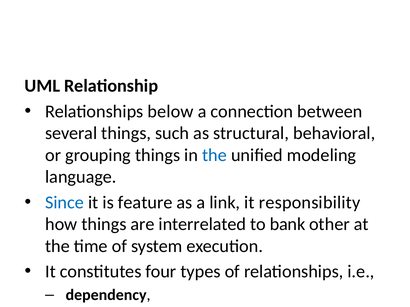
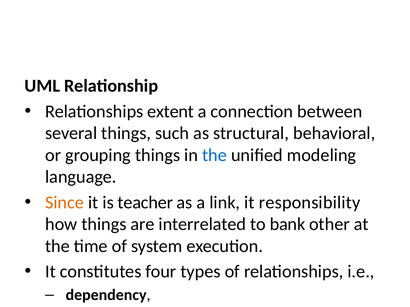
below: below -> extent
Since colour: blue -> orange
feature: feature -> teacher
